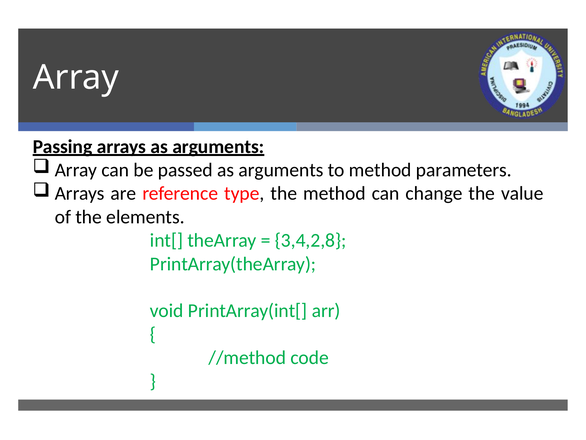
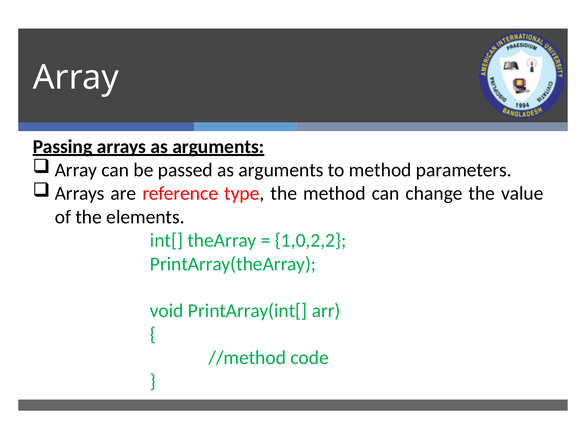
3,4,2,8: 3,4,2,8 -> 1,0,2,2
